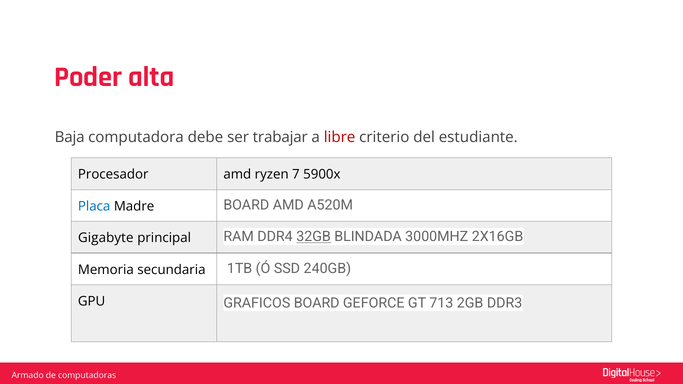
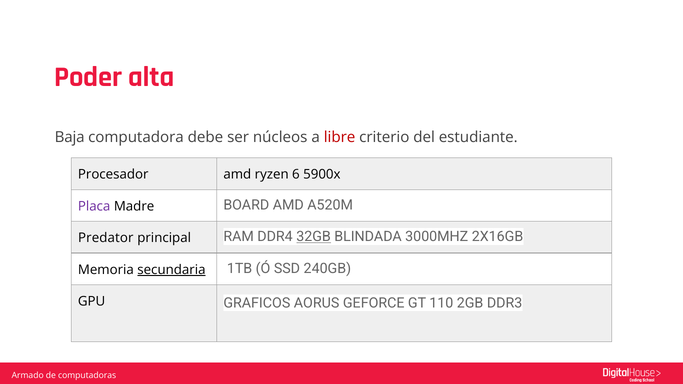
trabajar: trabajar -> núcleos
7: 7 -> 6
Placa colour: blue -> purple
Gigabyte: Gigabyte -> Predator
secundaria underline: none -> present
GRAFICOS BOARD: BOARD -> AORUS
713: 713 -> 110
